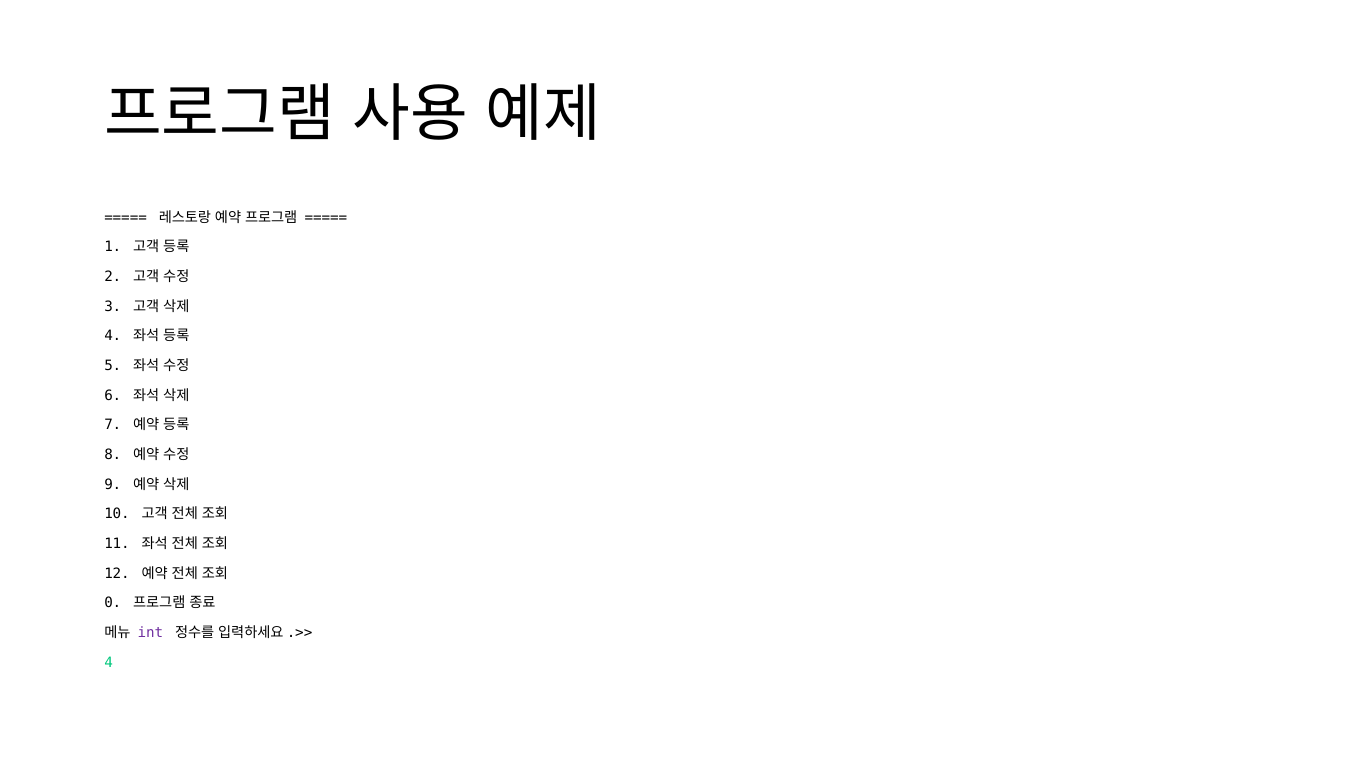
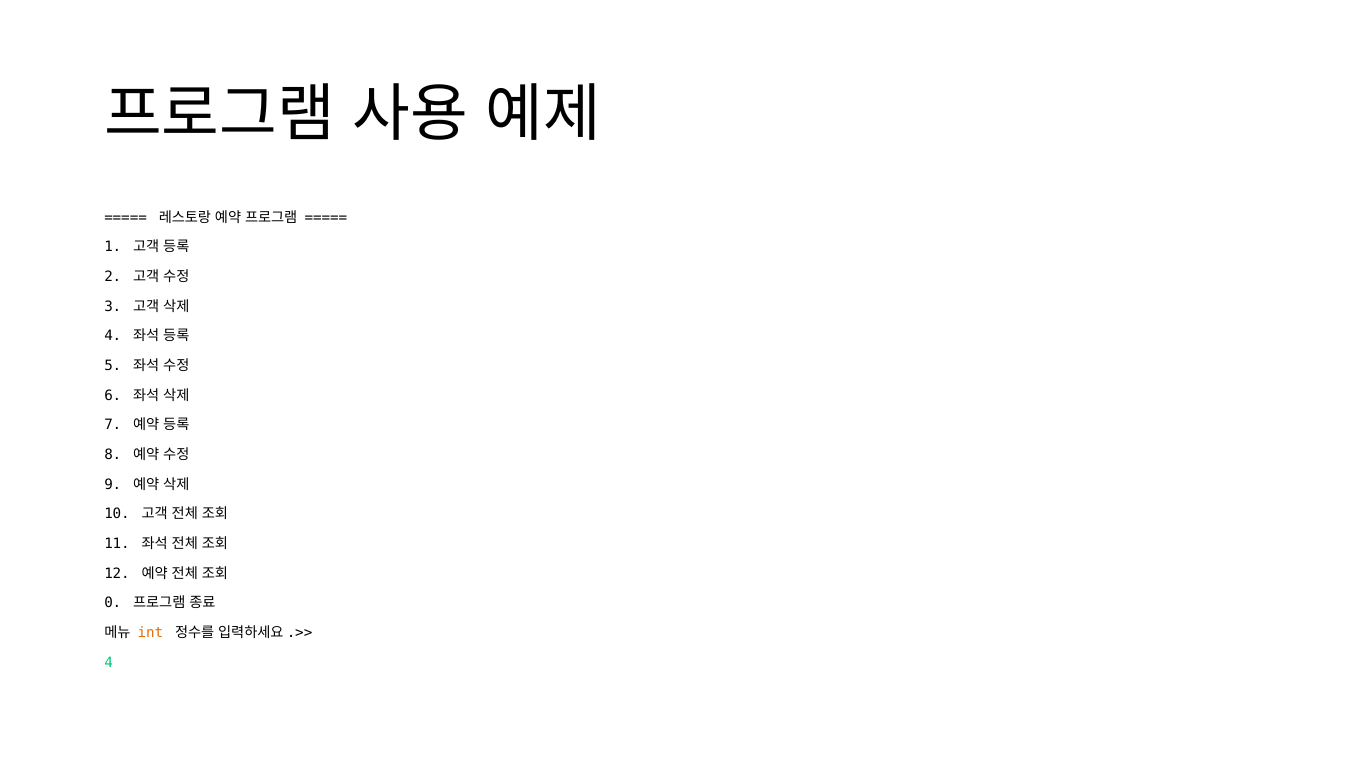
int colour: purple -> orange
